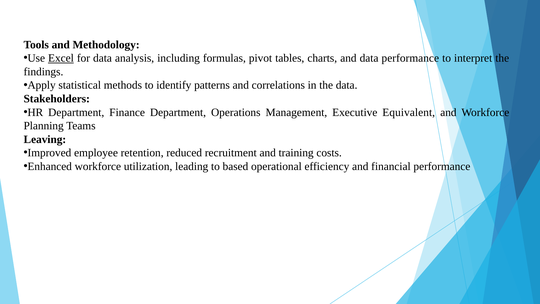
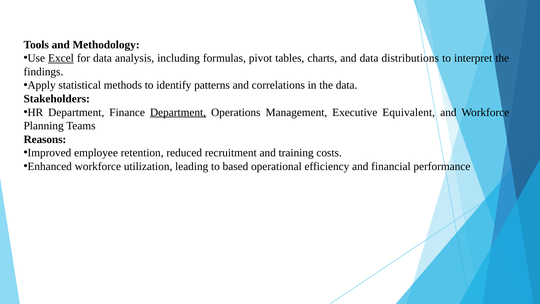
data performance: performance -> distributions
Department at (178, 112) underline: none -> present
Leaving: Leaving -> Reasons
